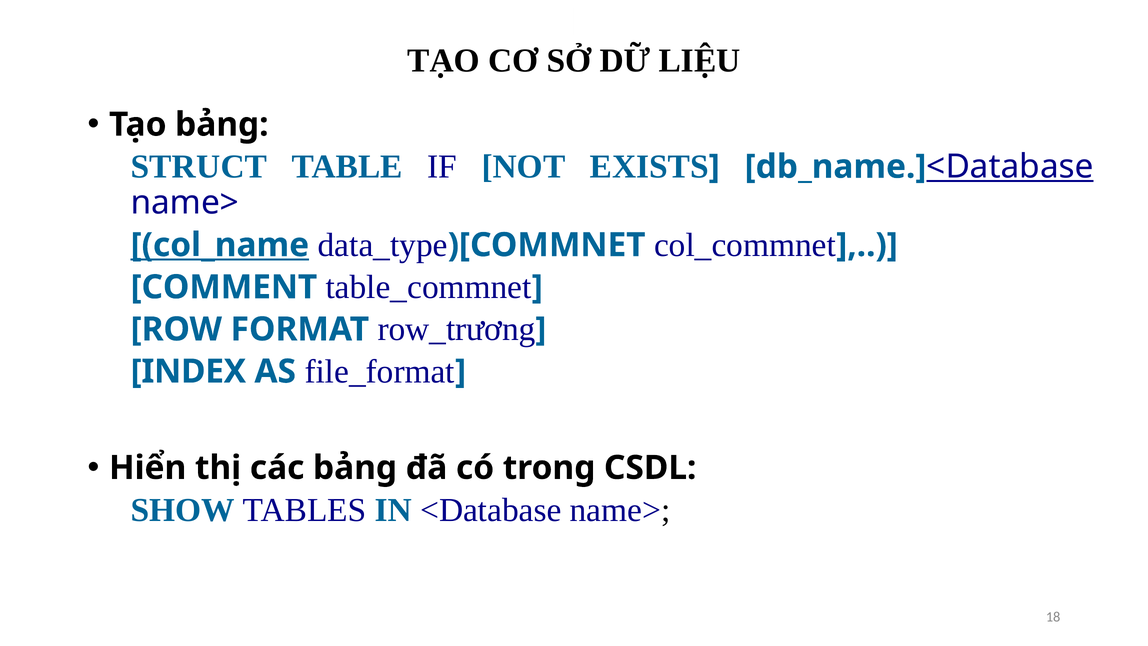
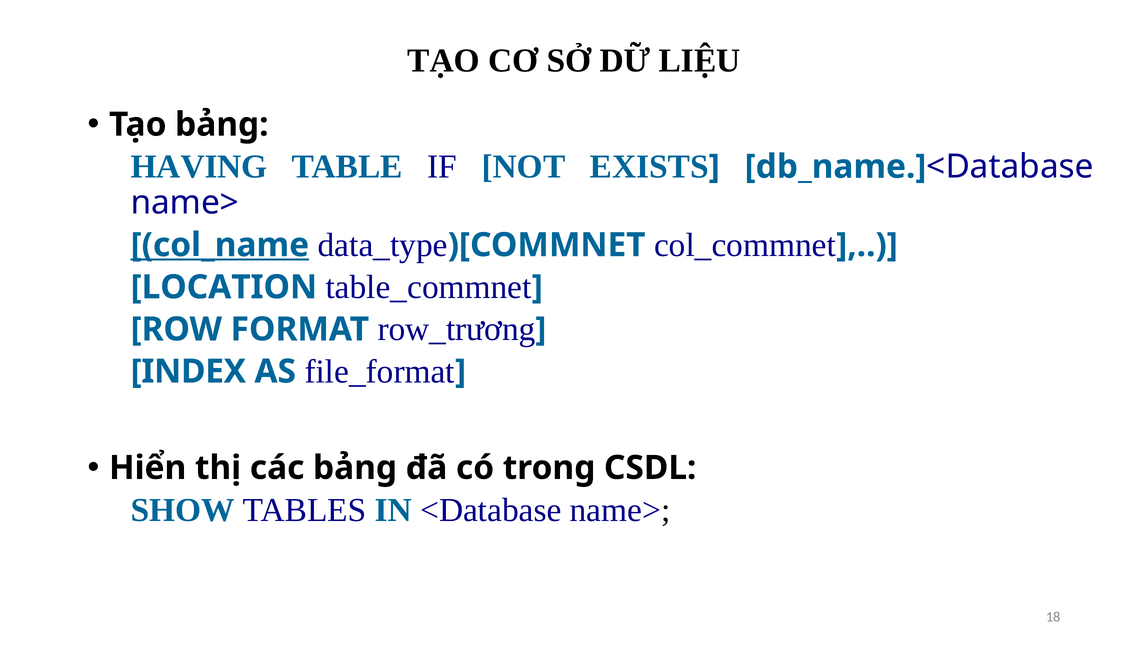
STRUCT: STRUCT -> HAVING
<Database at (1010, 167) underline: present -> none
COMMENT: COMMENT -> LOCATION
